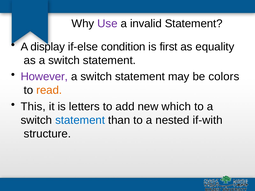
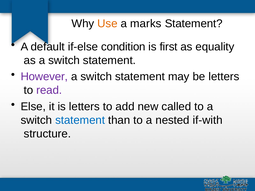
Use colour: purple -> orange
invalid: invalid -> marks
display: display -> default
be colors: colors -> letters
read colour: orange -> purple
This: This -> Else
which: which -> called
